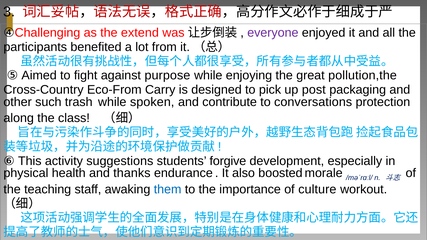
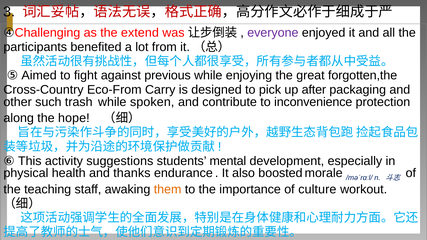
purpose: purpose -> previous
pollution,the: pollution,the -> forgotten,the
post: post -> after
conversations: conversations -> inconvenience
class: class -> hope
forgive: forgive -> mental
them colour: blue -> orange
